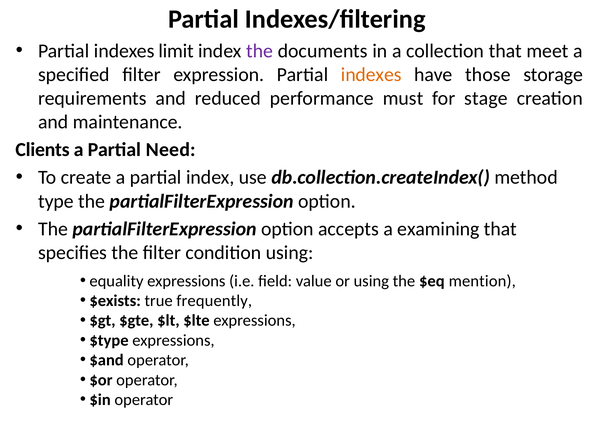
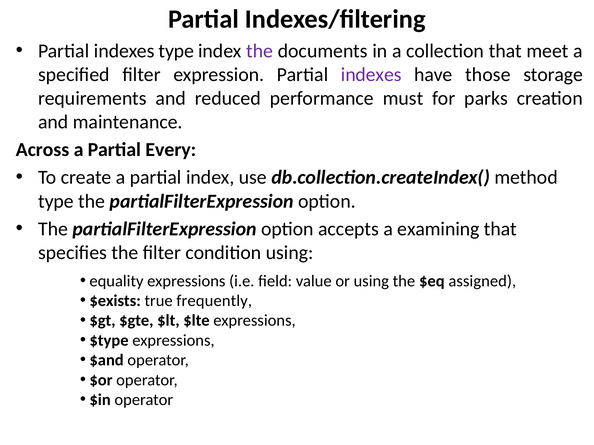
indexes limit: limit -> type
indexes at (371, 75) colour: orange -> purple
stage: stage -> parks
Clients: Clients -> Across
Need: Need -> Every
mention: mention -> assigned
